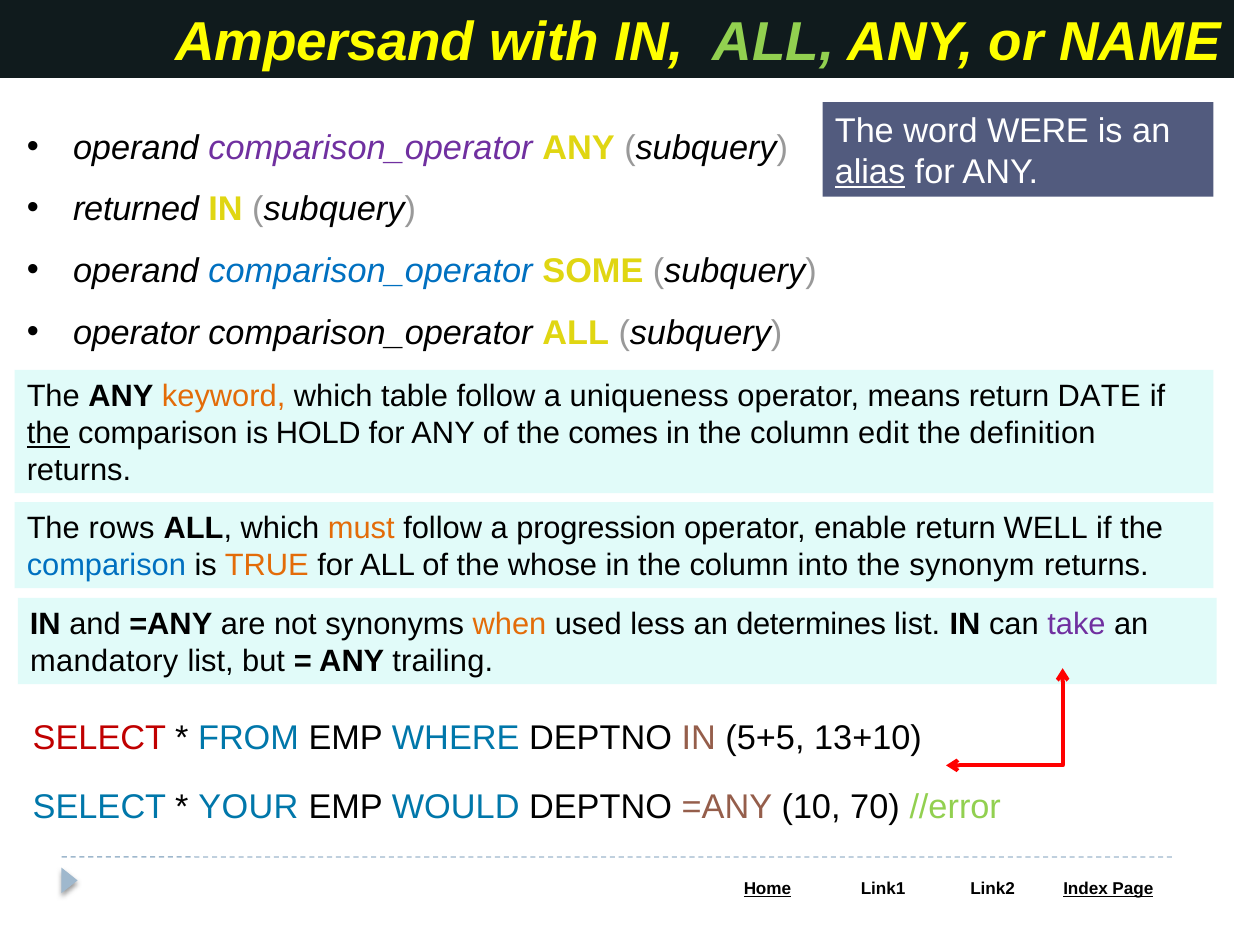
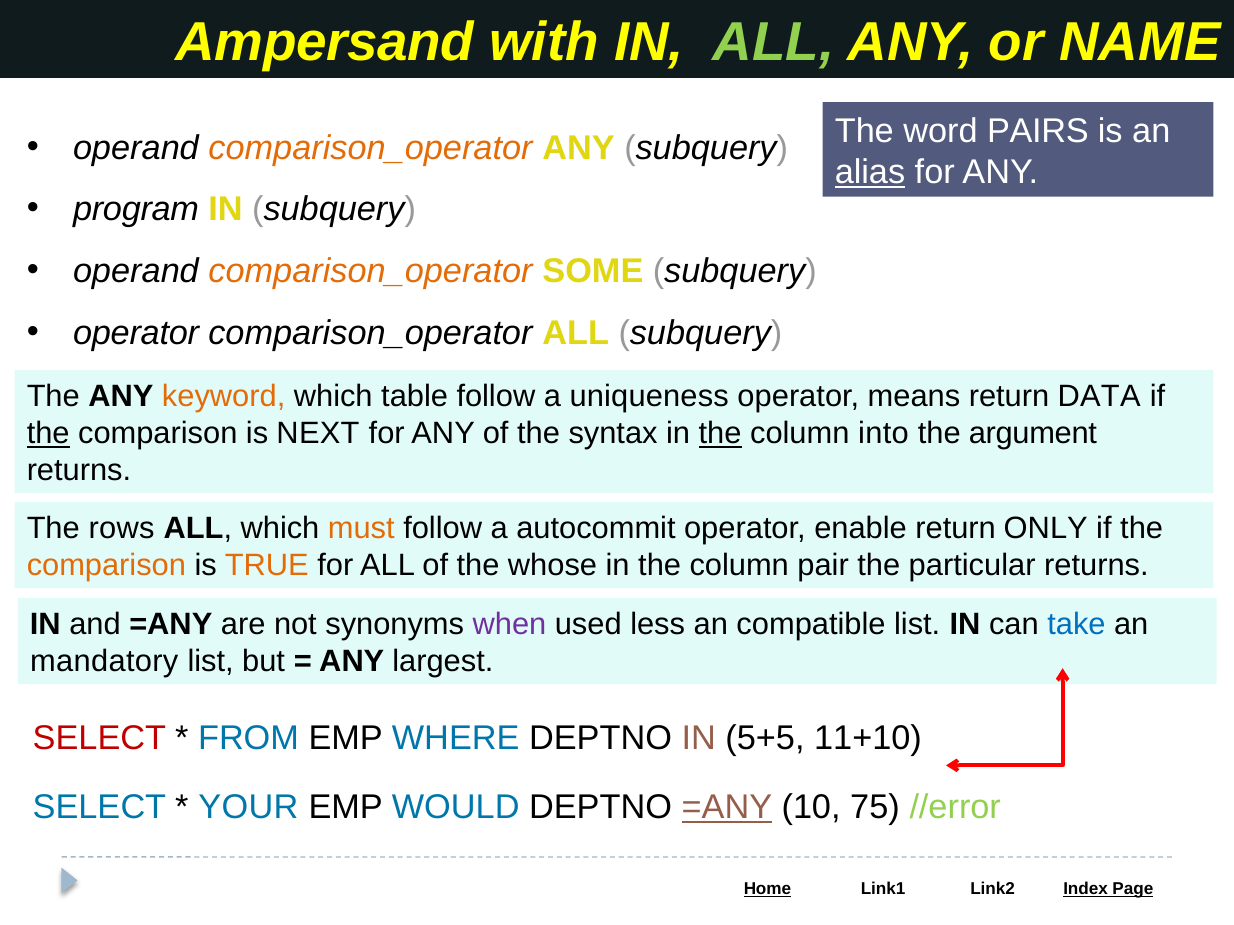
WERE: WERE -> PAIRS
comparison_operator at (370, 148) colour: purple -> orange
returned: returned -> program
comparison_operator at (370, 271) colour: blue -> orange
DATE: DATE -> DATA
HOLD: HOLD -> NEXT
comes: comes -> syntax
the at (720, 434) underline: none -> present
edit: edit -> into
definition: definition -> argument
progression: progression -> autocommit
WELL: WELL -> ONLY
comparison at (106, 566) colour: blue -> orange
into: into -> pair
synonym: synonym -> particular
when colour: orange -> purple
determines: determines -> compatible
take colour: purple -> blue
trailing: trailing -> largest
13+10: 13+10 -> 11+10
=ANY at (727, 808) underline: none -> present
70: 70 -> 75
